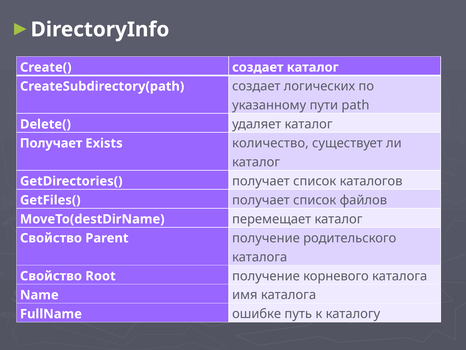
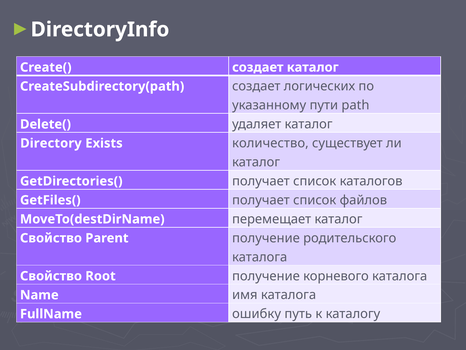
Получает at (51, 143): Получает -> Directory
ошибке: ошибке -> ошибку
